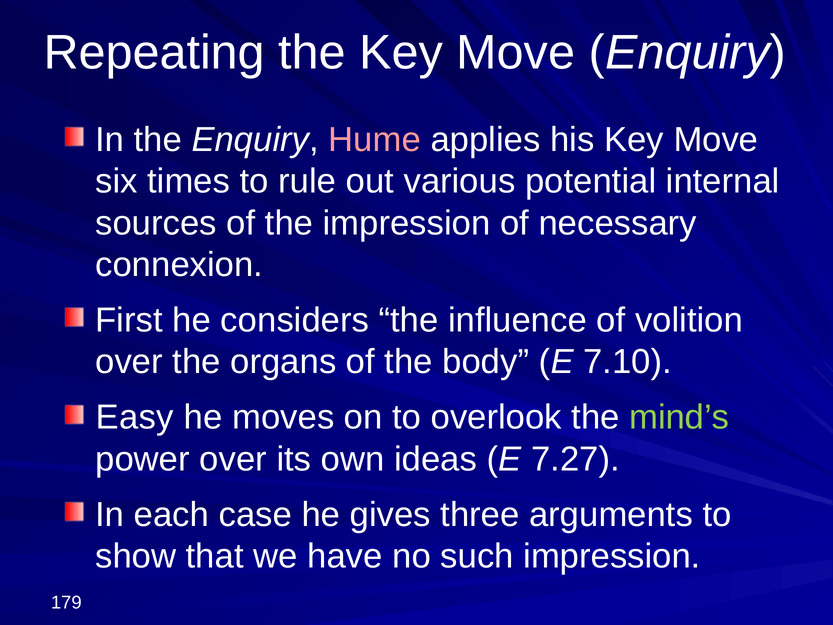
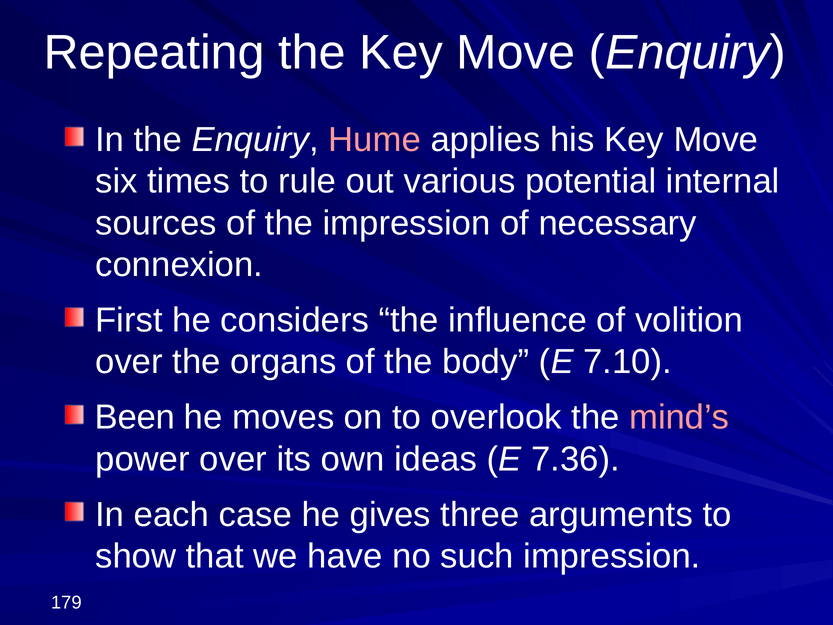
Easy: Easy -> Been
mind’s colour: light green -> pink
7.27: 7.27 -> 7.36
